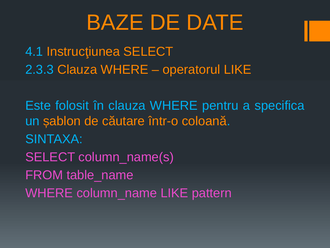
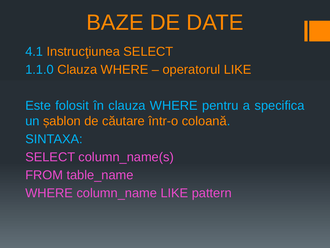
2.3.3: 2.3.3 -> 1.1.0
